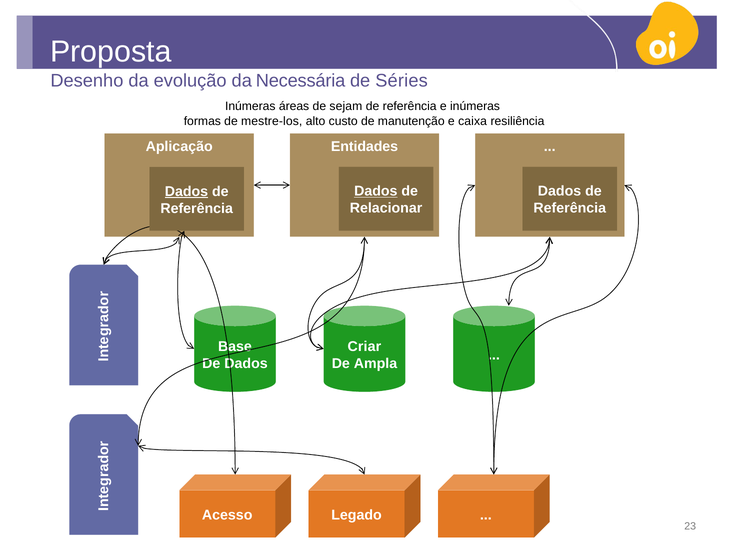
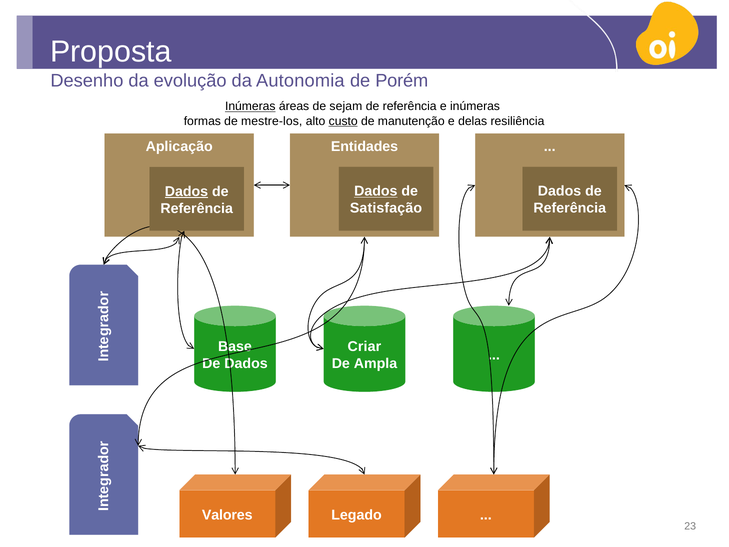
Necessária: Necessária -> Autonomia
Séries: Séries -> Porém
Inúmeras at (250, 106) underline: none -> present
custo underline: none -> present
caixa: caixa -> delas
Relacionar: Relacionar -> Satisfação
Acesso: Acesso -> Valores
